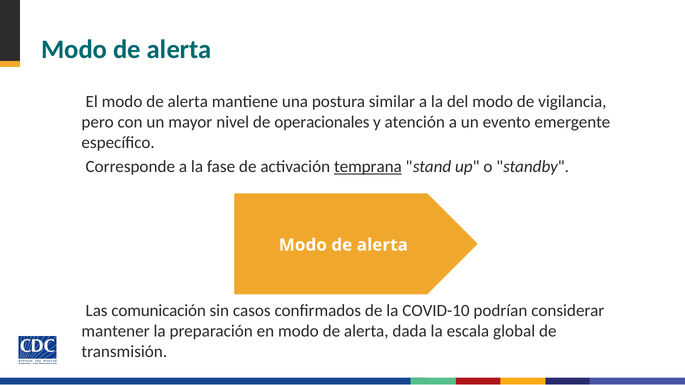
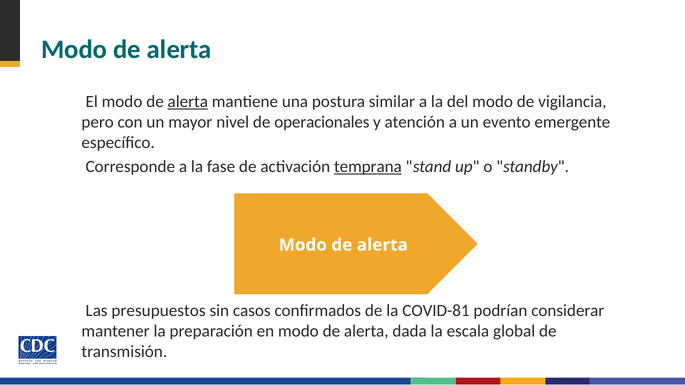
alerta at (188, 102) underline: none -> present
comunicación: comunicación -> presupuestos
COVID-10: COVID-10 -> COVID-81
